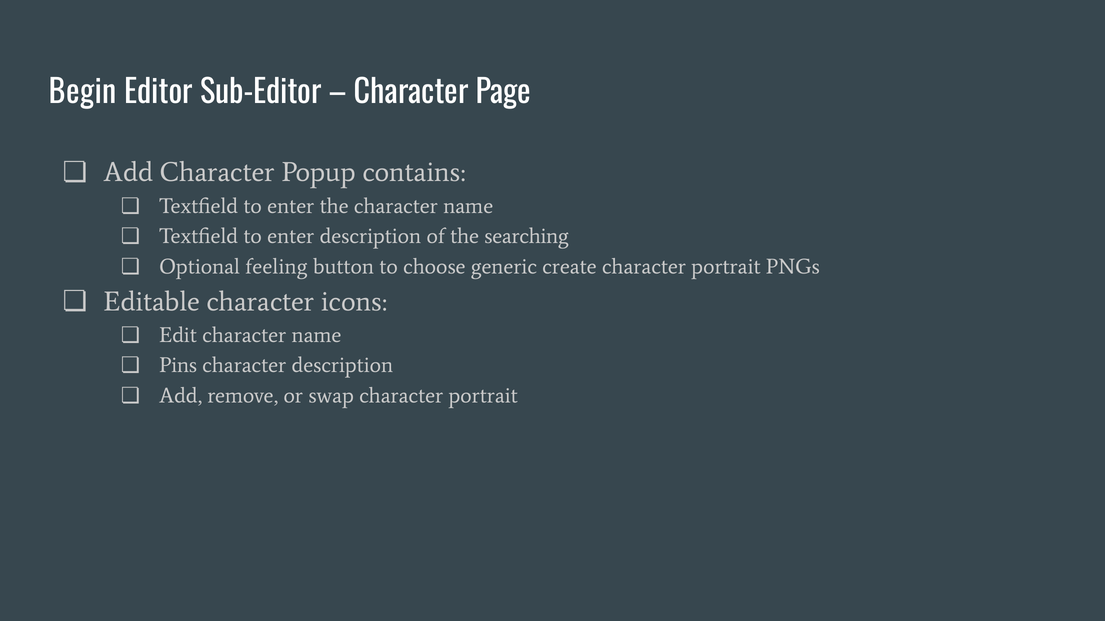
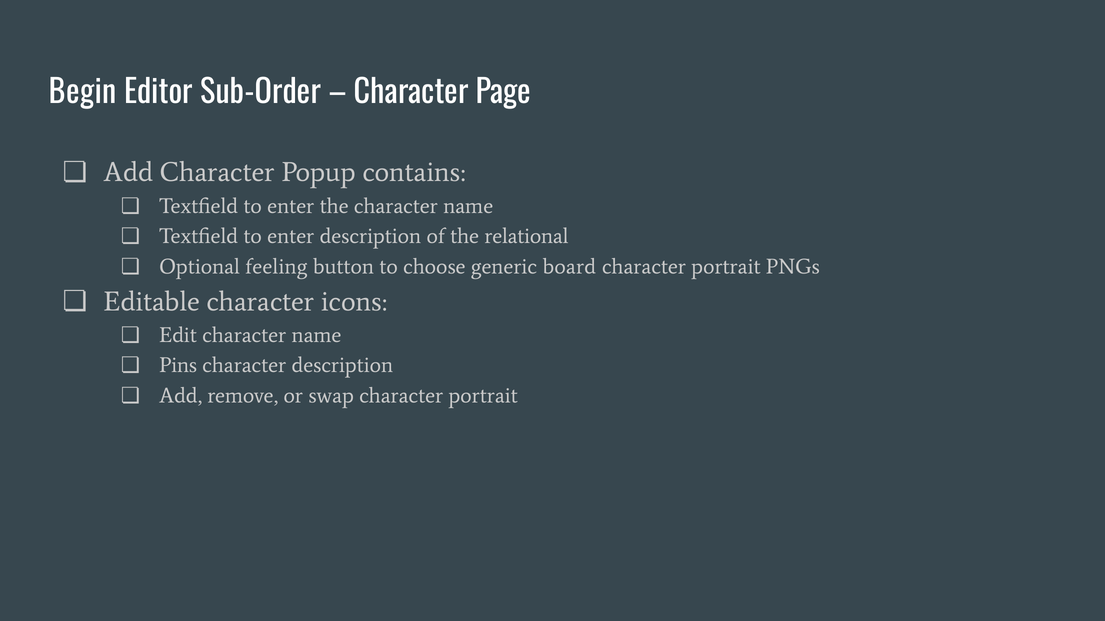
Sub-Editor: Sub-Editor -> Sub-Order
searching: searching -> relational
create: create -> board
